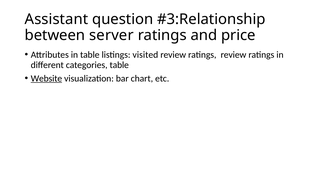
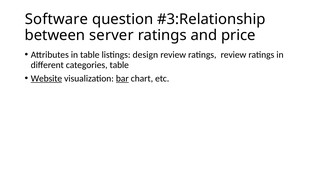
Assistant: Assistant -> Software
visited: visited -> design
bar underline: none -> present
